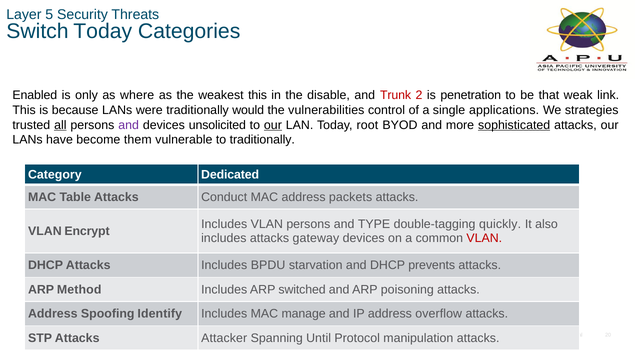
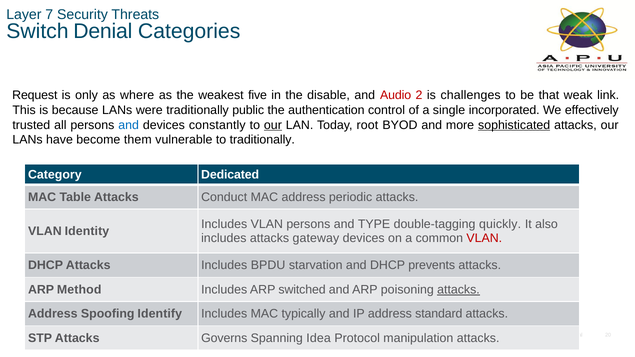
5: 5 -> 7
Switch Today: Today -> Denial
Enabled: Enabled -> Request
weakest this: this -> five
Trunk: Trunk -> Audio
penetration: penetration -> challenges
would: would -> public
vulnerabilities: vulnerabilities -> authentication
applications: applications -> incorporated
strategies: strategies -> effectively
all at (60, 125) underline: present -> none
and at (129, 125) colour: purple -> blue
unsolicited: unsolicited -> constantly
packets: packets -> periodic
Encrypt: Encrypt -> Identity
attacks at (458, 290) underline: none -> present
manage: manage -> typically
overflow: overflow -> standard
Attacker: Attacker -> Governs
Until: Until -> Idea
